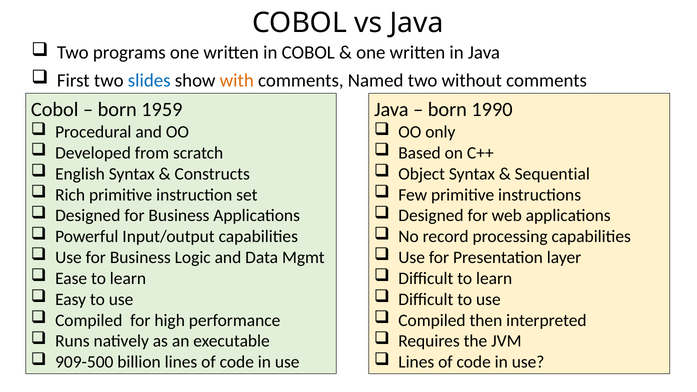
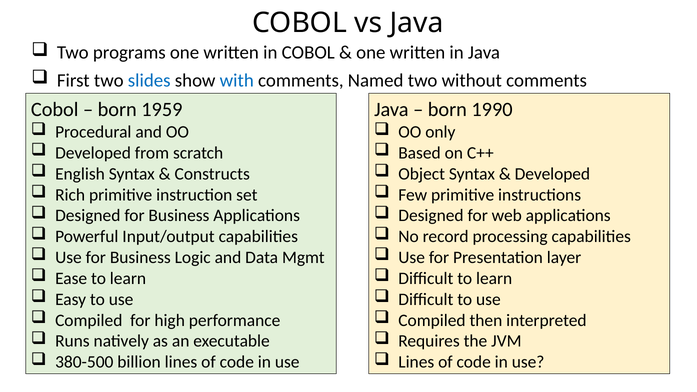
with colour: orange -> blue
Sequential at (552, 174): Sequential -> Developed
909-500: 909-500 -> 380-500
